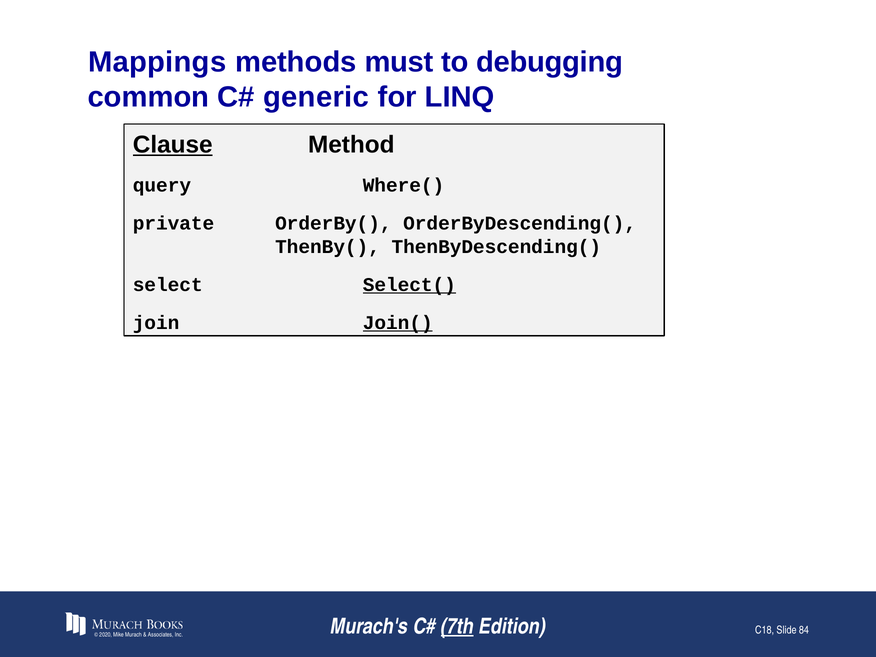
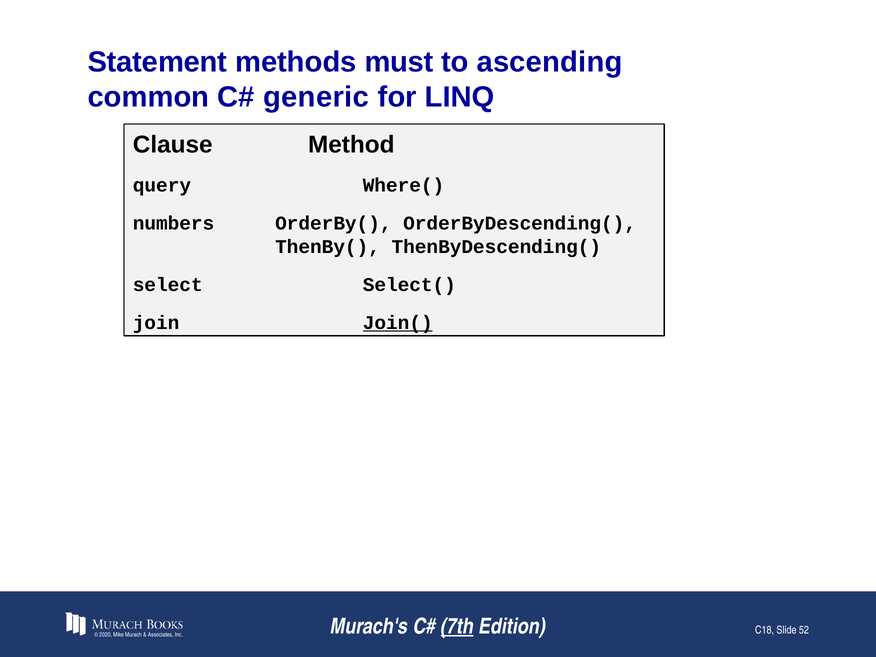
Mappings: Mappings -> Statement
debugging: debugging -> ascending
Clause underline: present -> none
private: private -> numbers
Select( underline: present -> none
84: 84 -> 52
